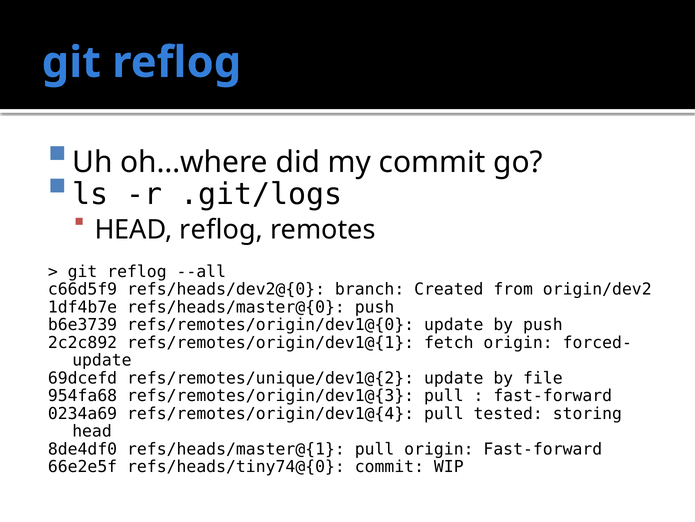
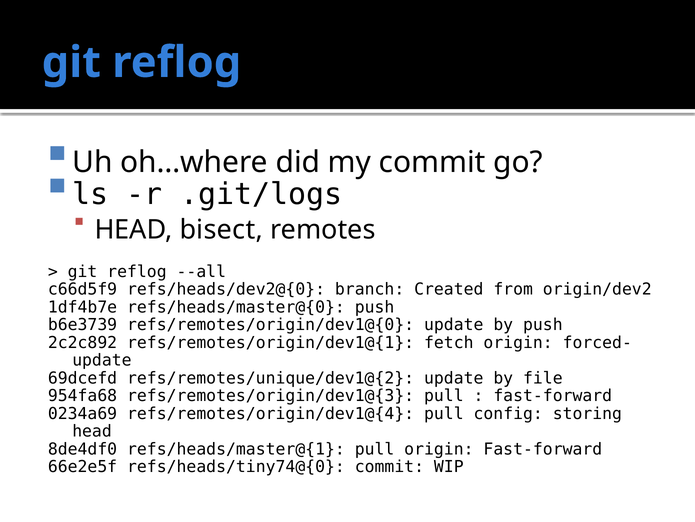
HEAD reflog: reflog -> bisect
tested: tested -> config
